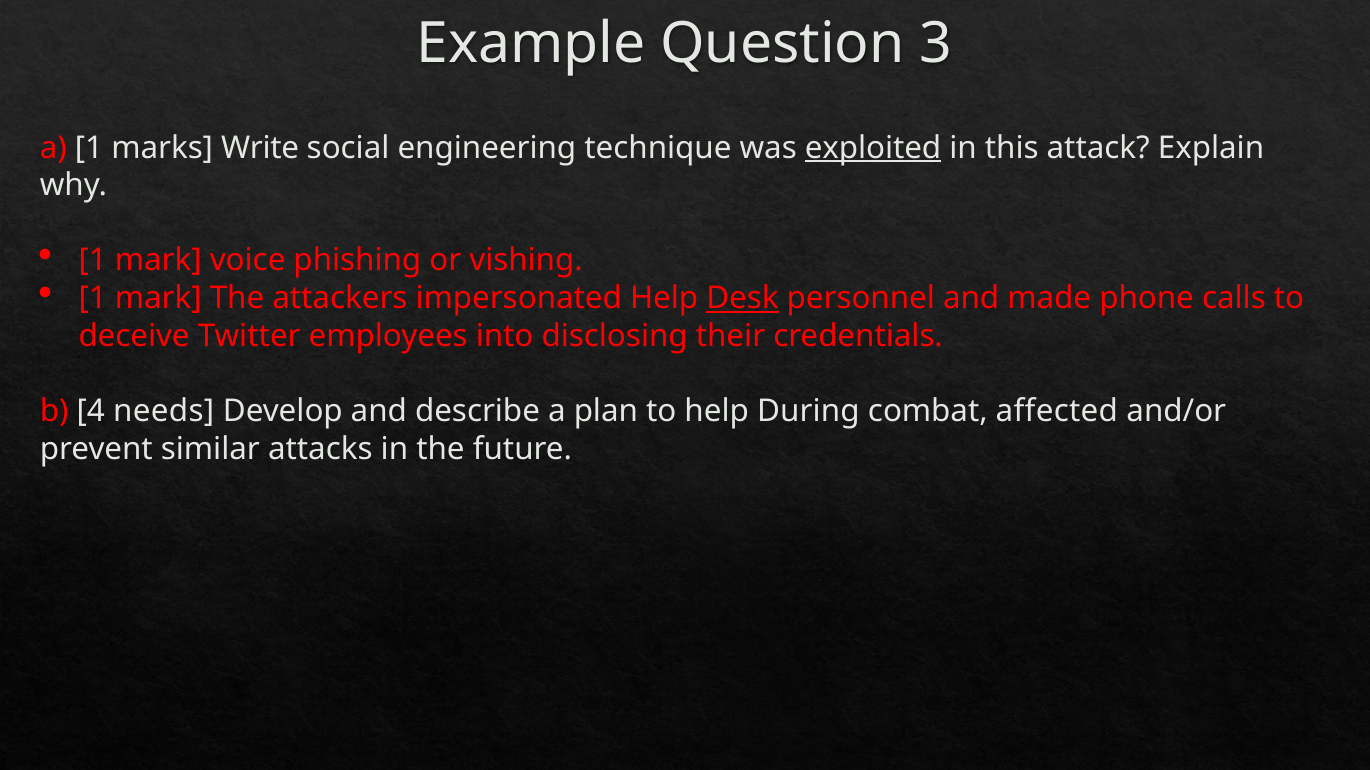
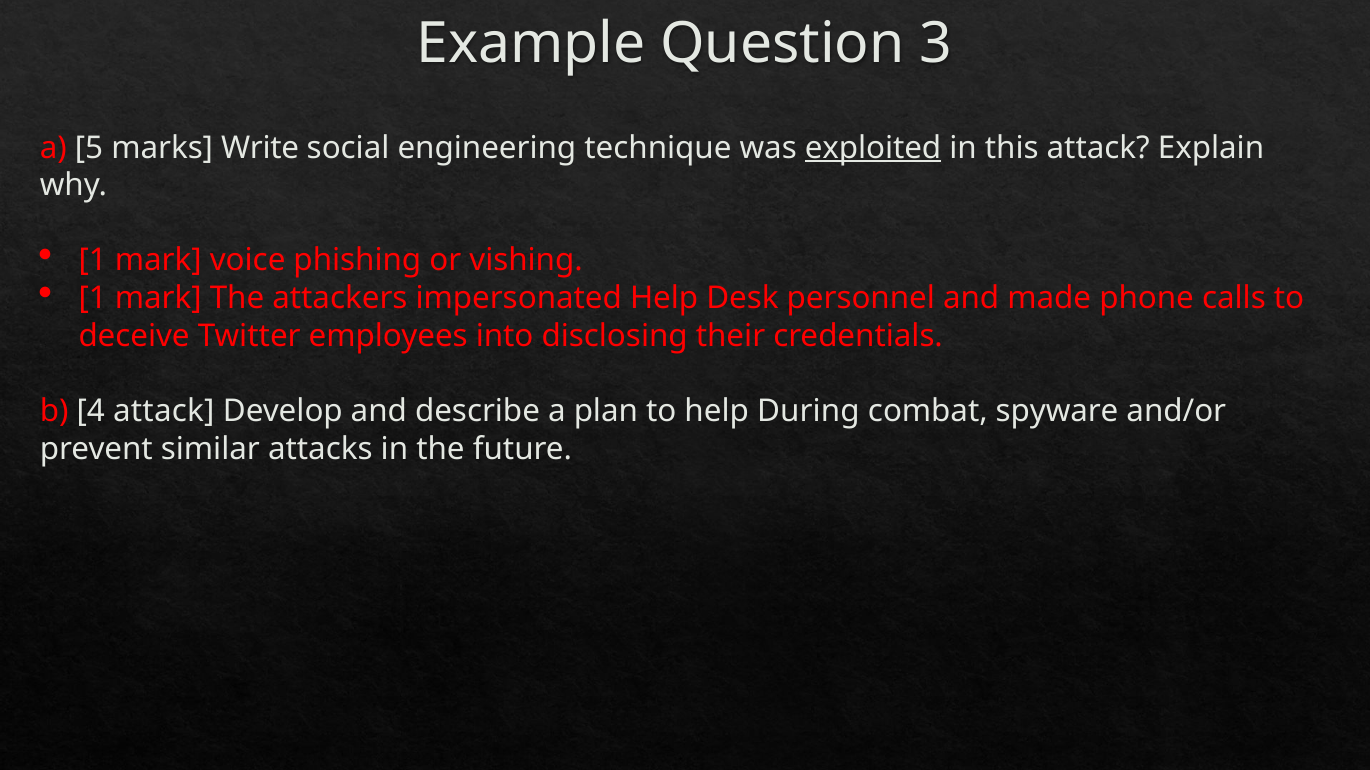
a 1: 1 -> 5
Desk underline: present -> none
4 needs: needs -> attack
affected: affected -> spyware
